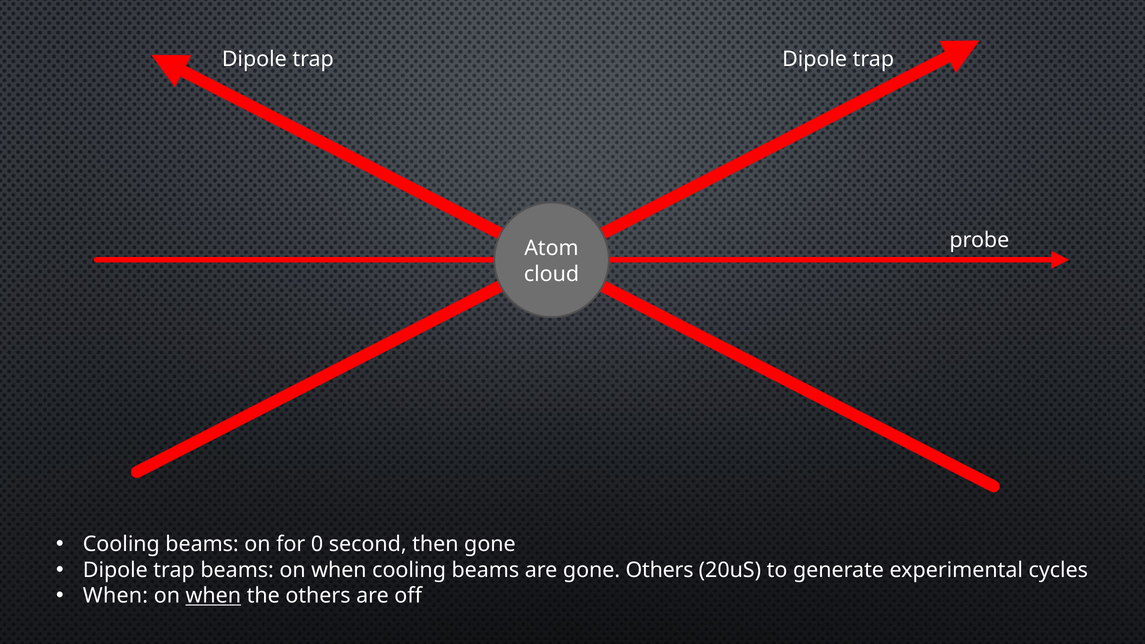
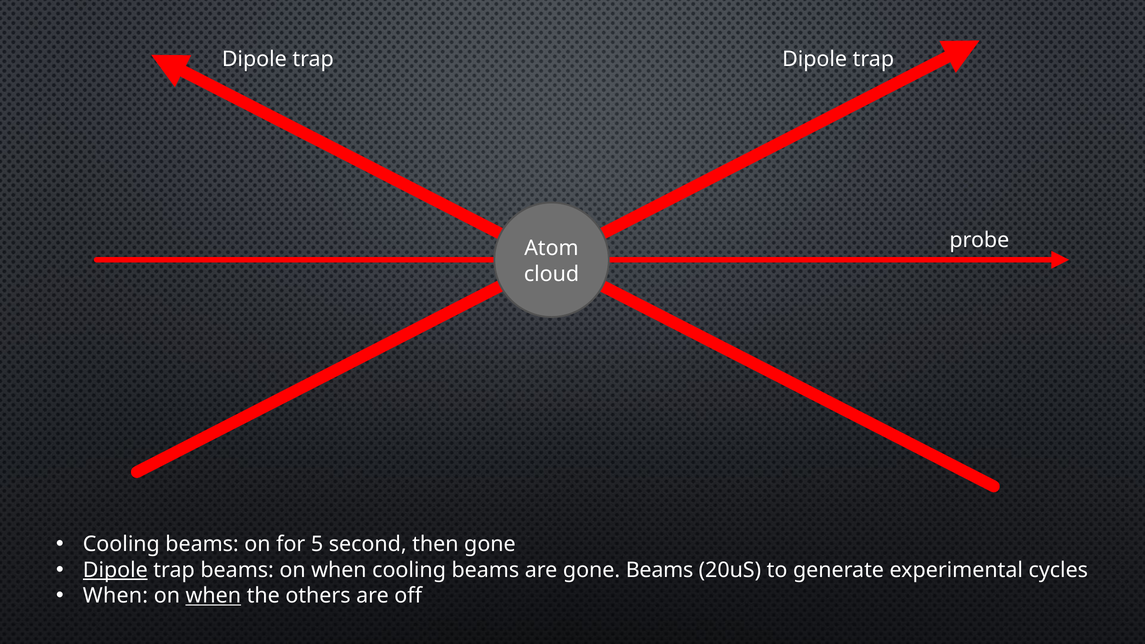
0: 0 -> 5
Dipole at (115, 570) underline: none -> present
gone Others: Others -> Beams
